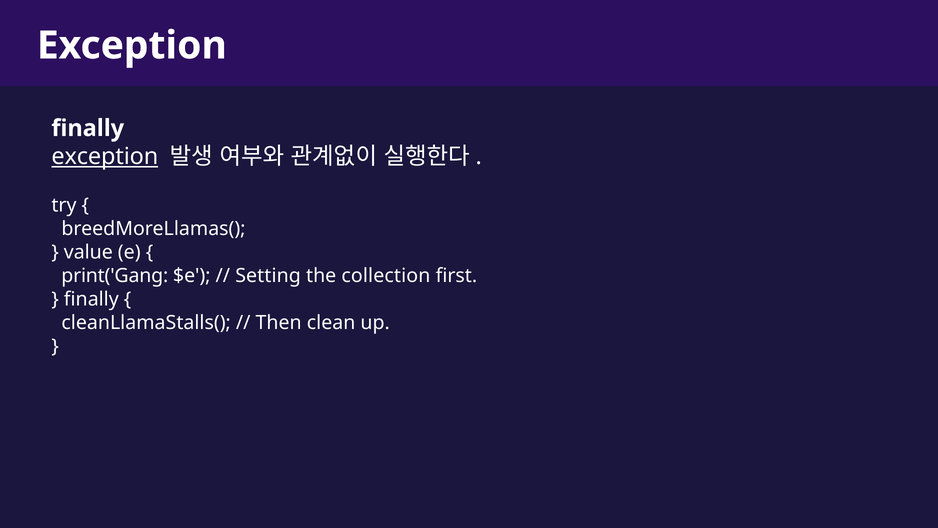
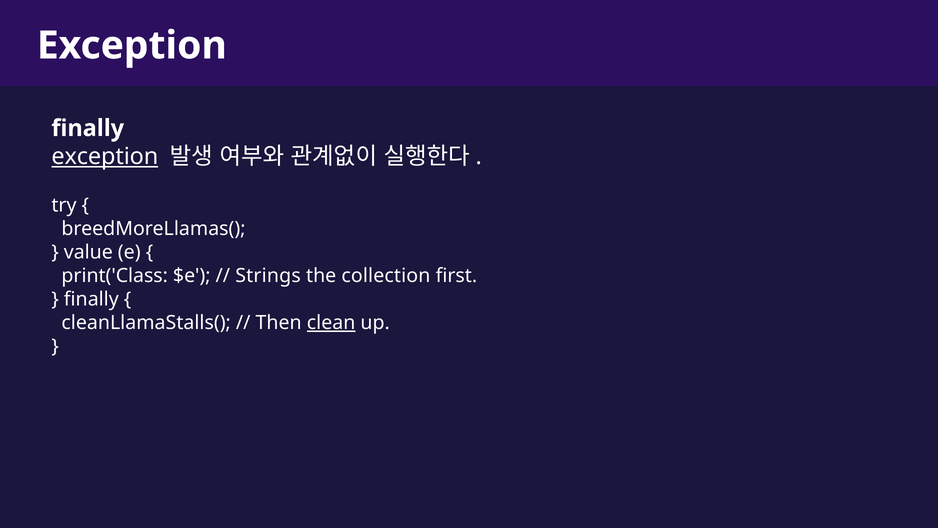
print('Gang: print('Gang -> print('Class
Setting: Setting -> Strings
clean underline: none -> present
